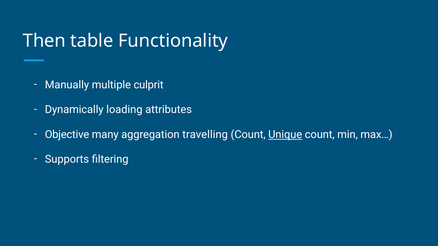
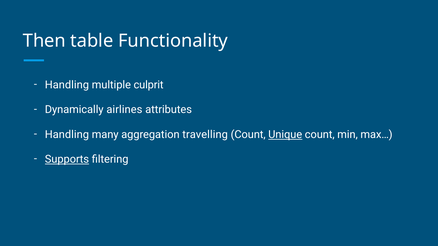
Manually at (67, 85): Manually -> Handling
loading: loading -> airlines
Objective at (67, 135): Objective -> Handling
Supports underline: none -> present
